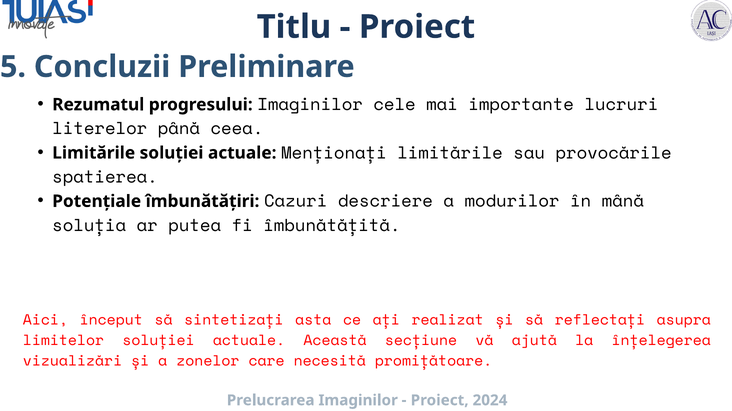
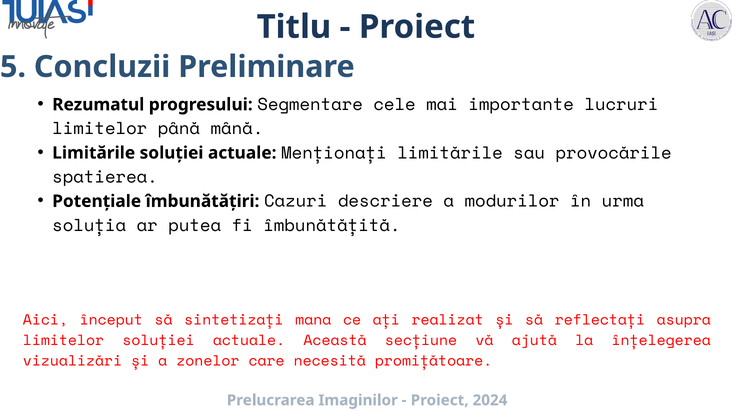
progresului Imaginilor: Imaginilor -> Segmentare
literelor at (100, 129): literelor -> limitelor
ceea: ceea -> mână
mână: mână -> urma
asta: asta -> mana
